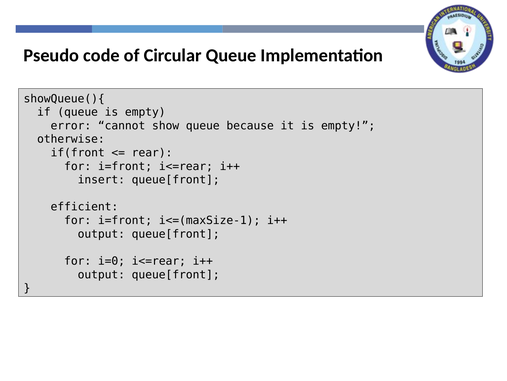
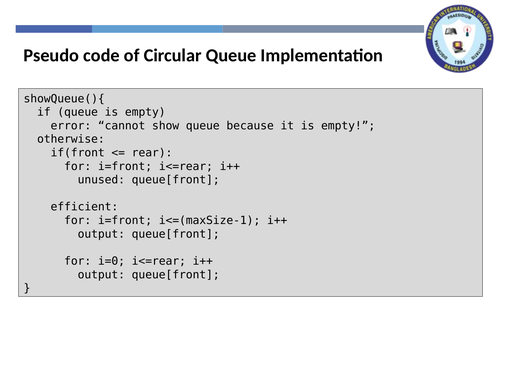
insert: insert -> unused
